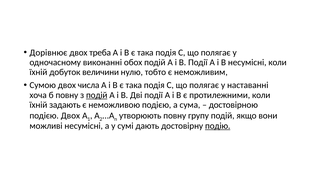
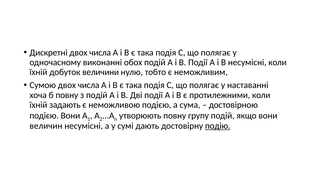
Дорівнює: Дорівнює -> Дискретні
треба at (100, 53): треба -> числа
подій at (97, 95) underline: present -> none
подією Двох: Двох -> Вони
можливі: можливі -> величин
